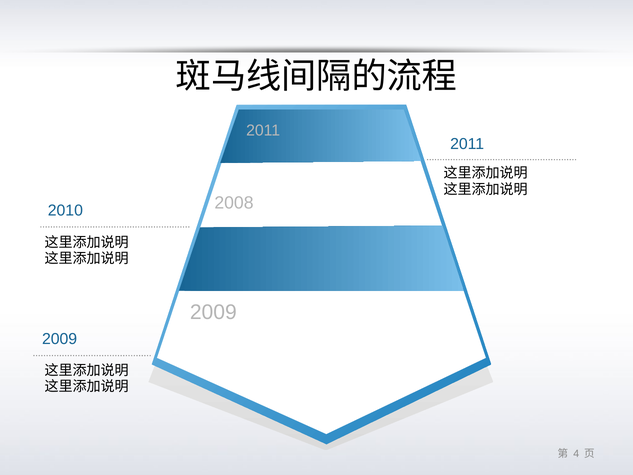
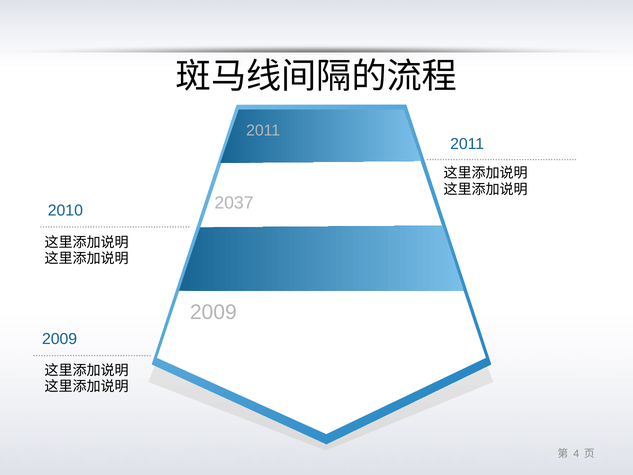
2008: 2008 -> 2037
